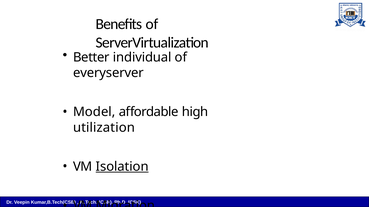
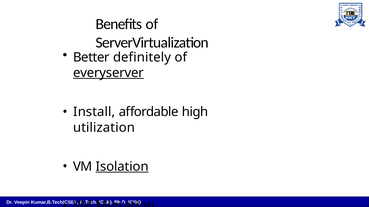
individual: individual -> definitely
everyserver underline: none -> present
Model: Model -> Install
